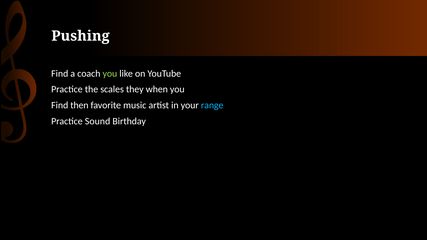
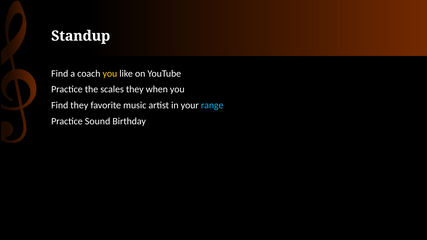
Pushing: Pushing -> Standup
you at (110, 74) colour: light green -> yellow
Find then: then -> they
